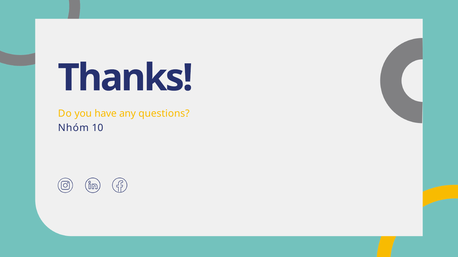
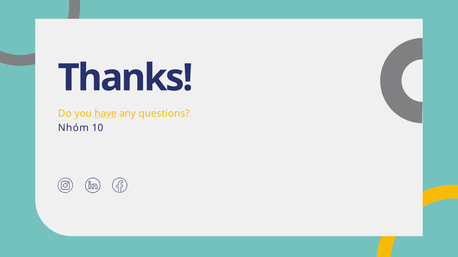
have underline: none -> present
